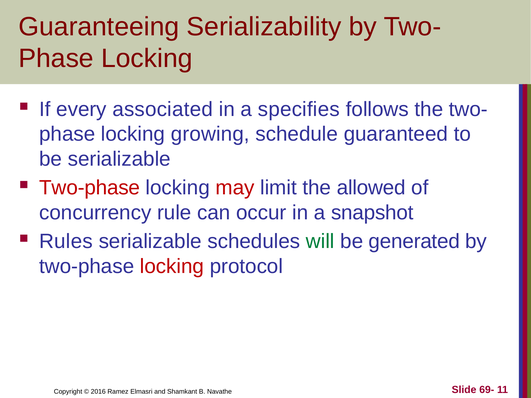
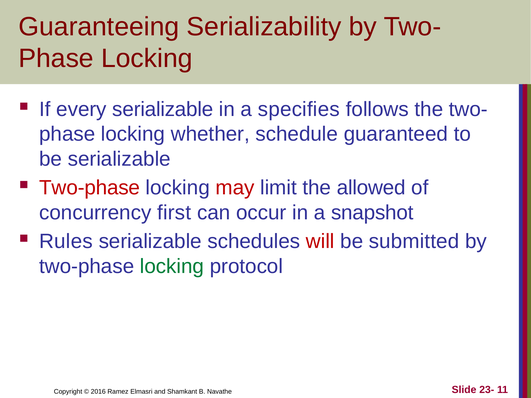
every associated: associated -> serializable
growing: growing -> whether
rule: rule -> first
will colour: green -> red
generated: generated -> submitted
locking at (172, 266) colour: red -> green
69-: 69- -> 23-
